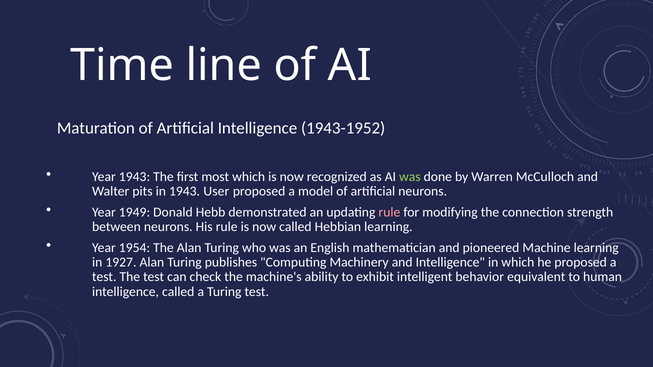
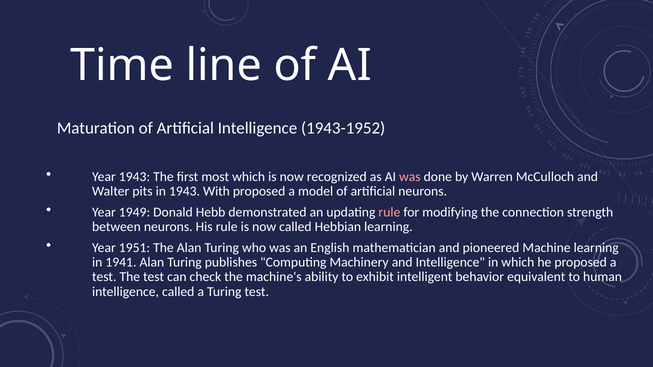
was at (410, 177) colour: light green -> pink
User: User -> With
1954: 1954 -> 1951
1927: 1927 -> 1941
